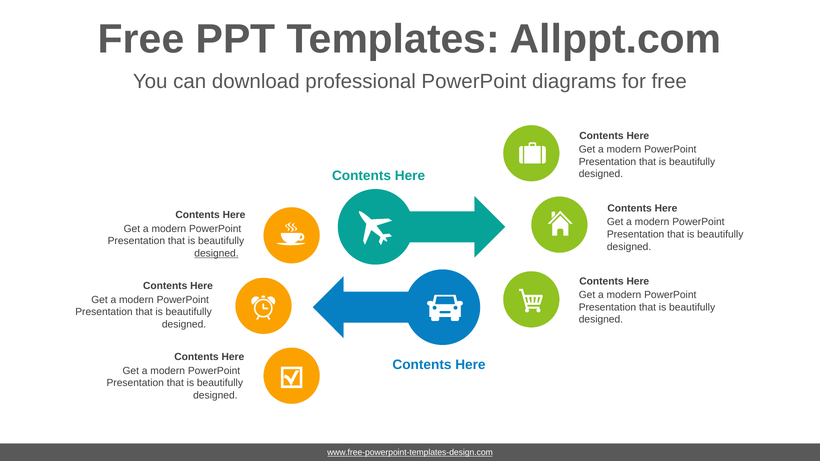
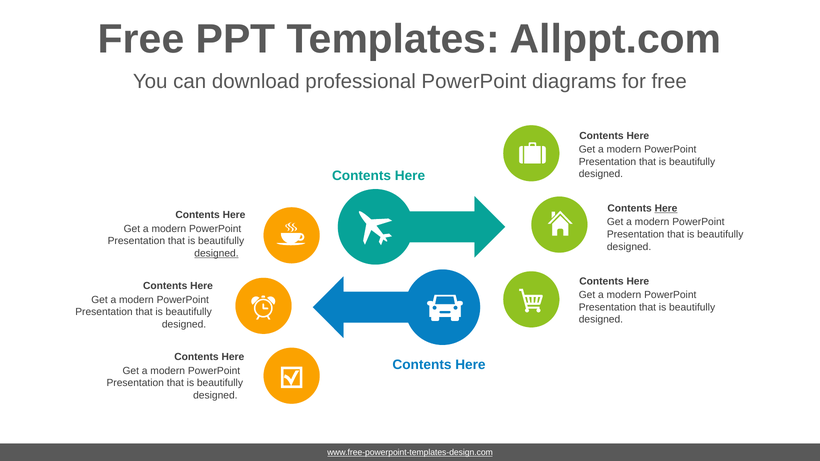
Here at (666, 209) underline: none -> present
